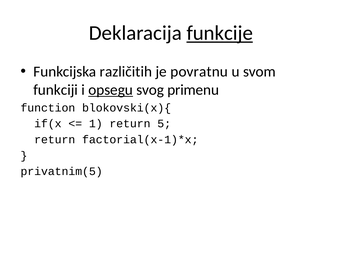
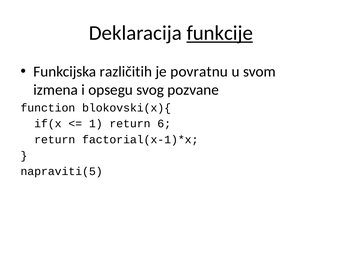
funkciji: funkciji -> izmena
opsegu underline: present -> none
primenu: primenu -> pozvane
5: 5 -> 6
privatnim(5: privatnim(5 -> napraviti(5
